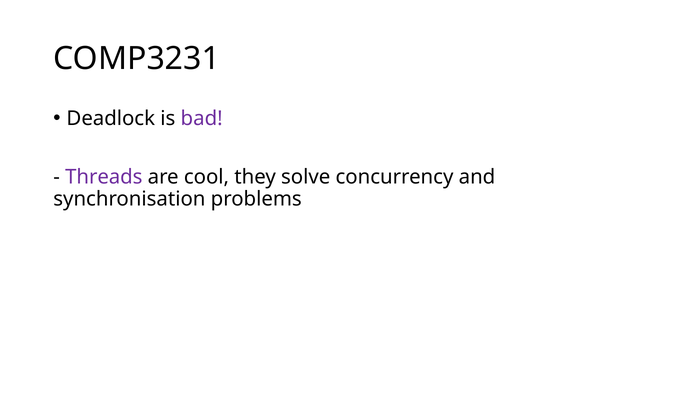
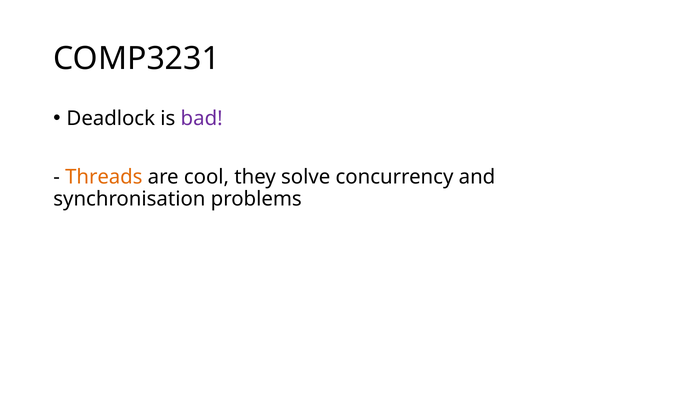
Threads colour: purple -> orange
